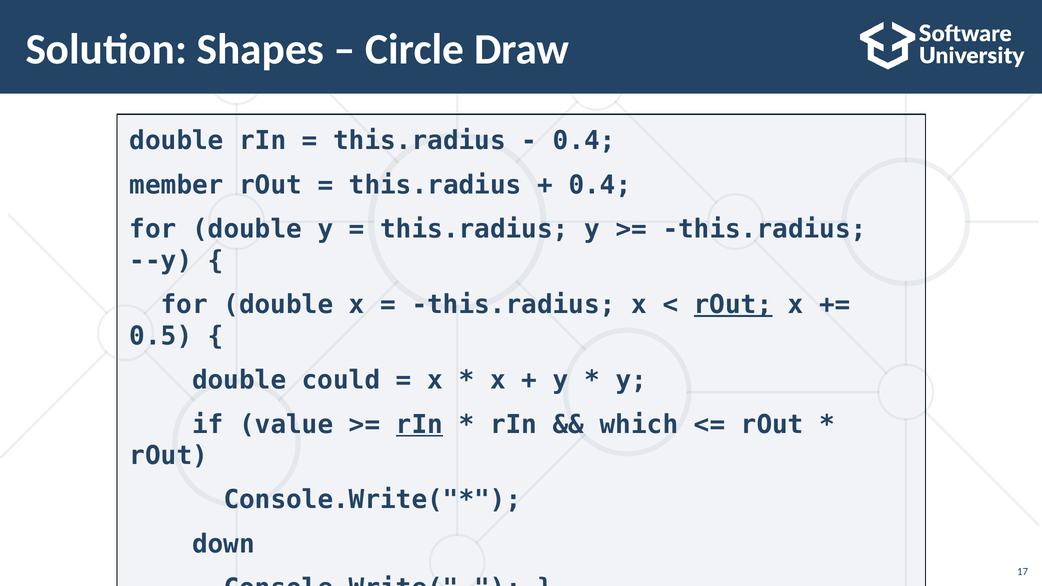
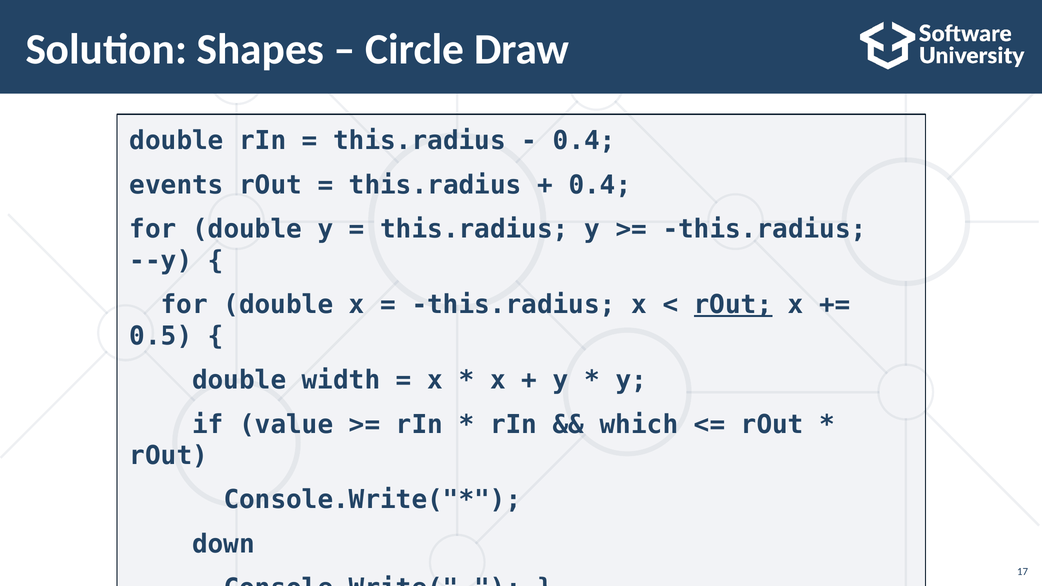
member: member -> events
could: could -> width
rIn at (419, 425) underline: present -> none
